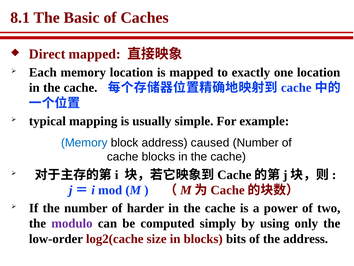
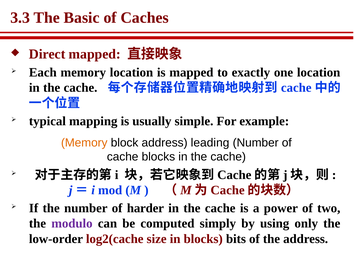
8.1: 8.1 -> 3.3
Memory at (84, 142) colour: blue -> orange
caused: caused -> leading
